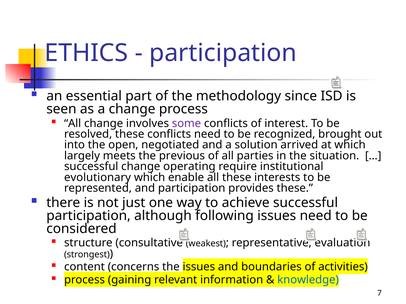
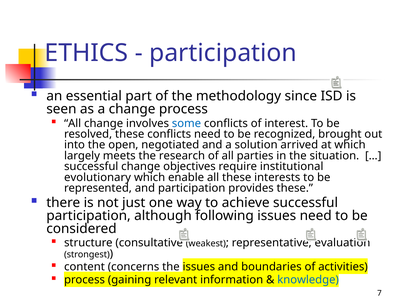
some colour: purple -> blue
previous: previous -> research
operating: operating -> objectives
